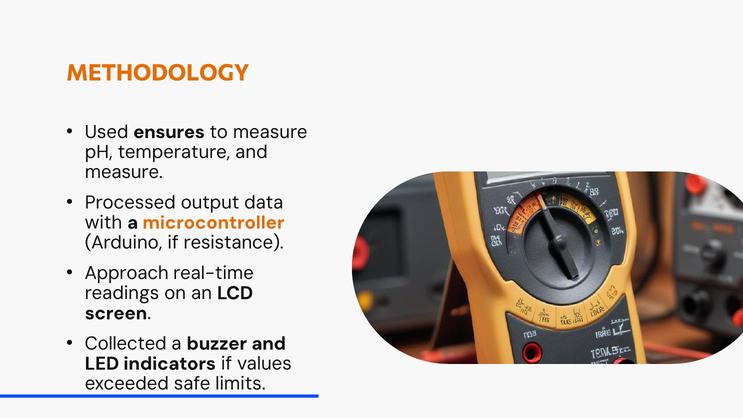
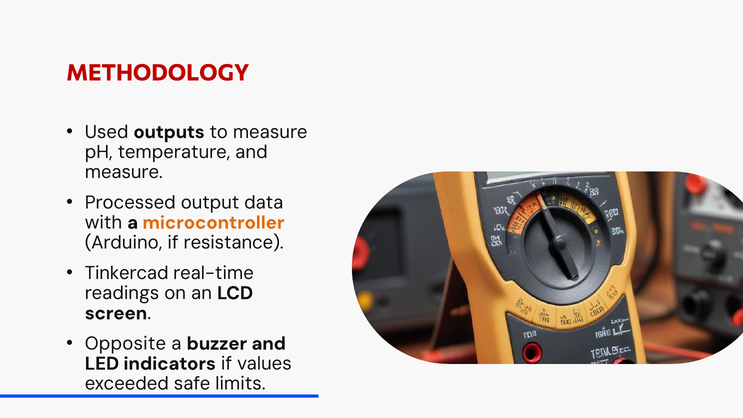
METHODOLOGY colour: orange -> red
ensures: ensures -> outputs
Approach: Approach -> Tinkercad
Collected: Collected -> Opposite
